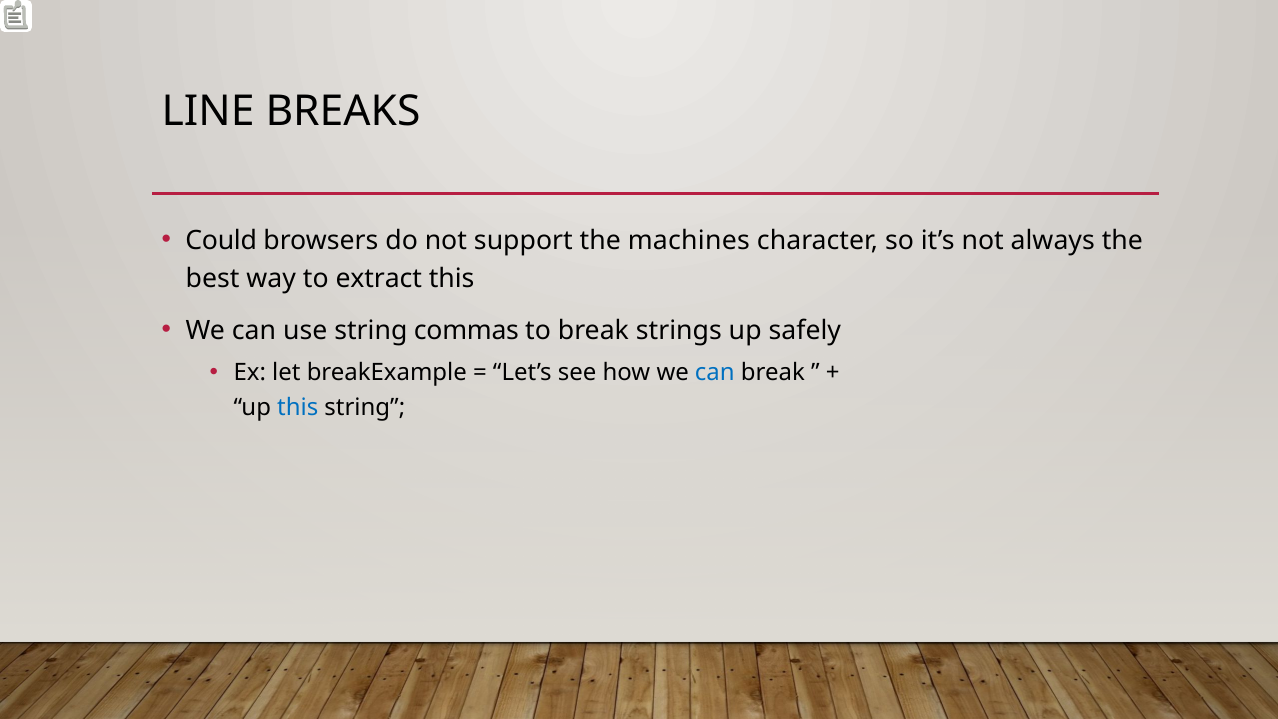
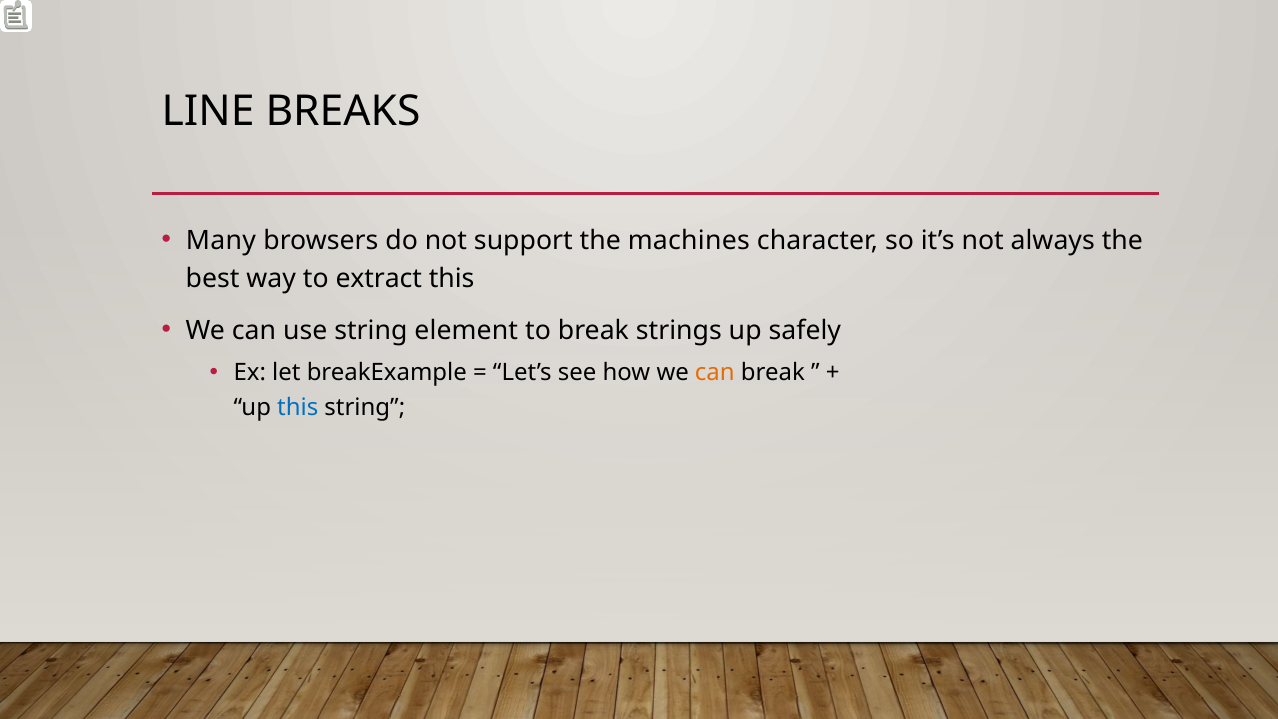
Could: Could -> Many
commas: commas -> element
can at (715, 373) colour: blue -> orange
